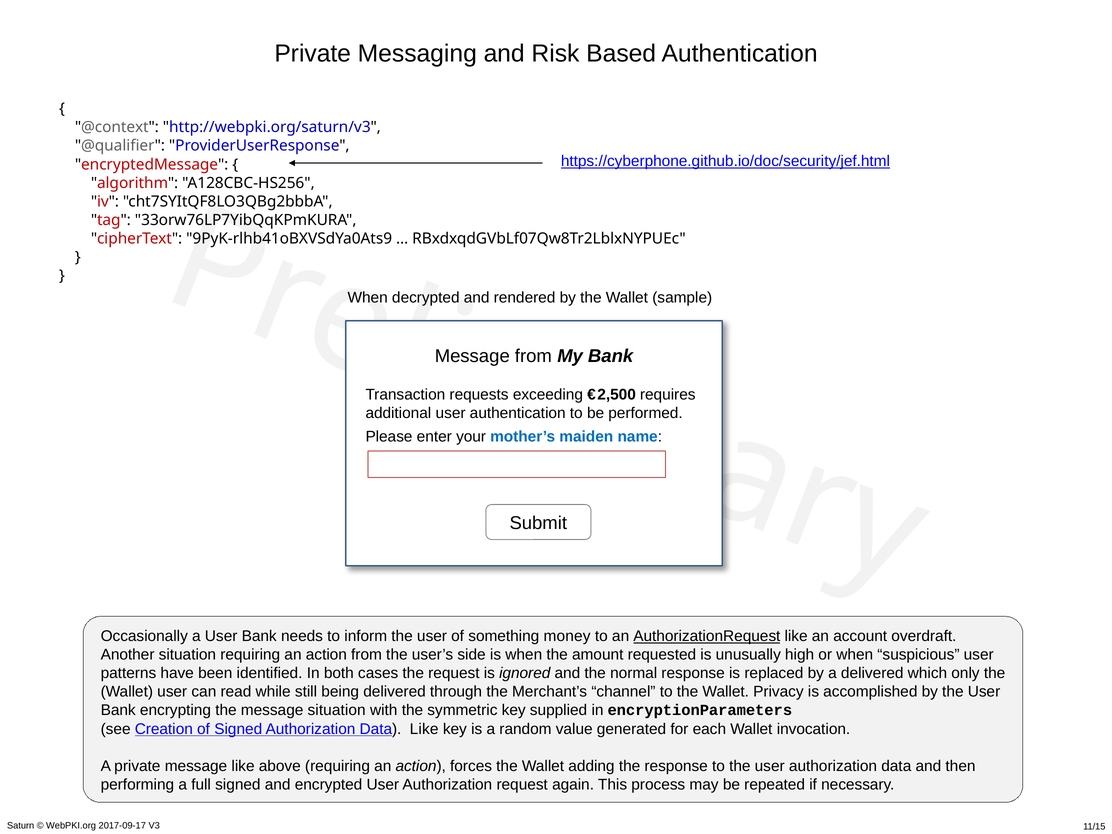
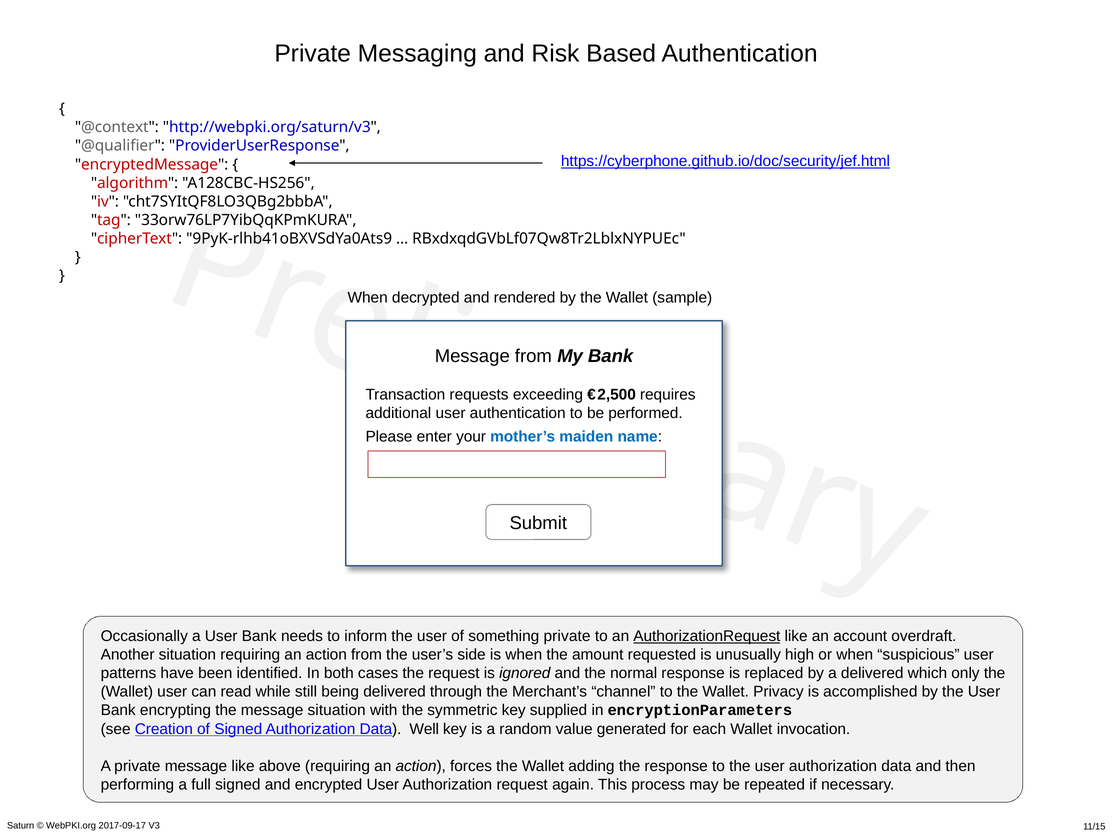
something money: money -> private
Data Like: Like -> Well
